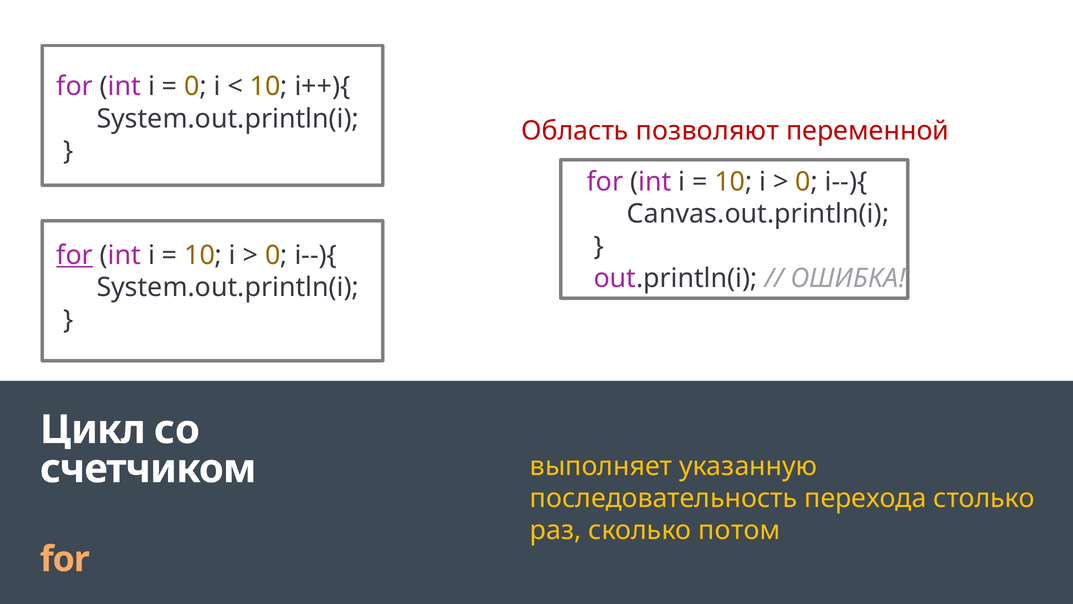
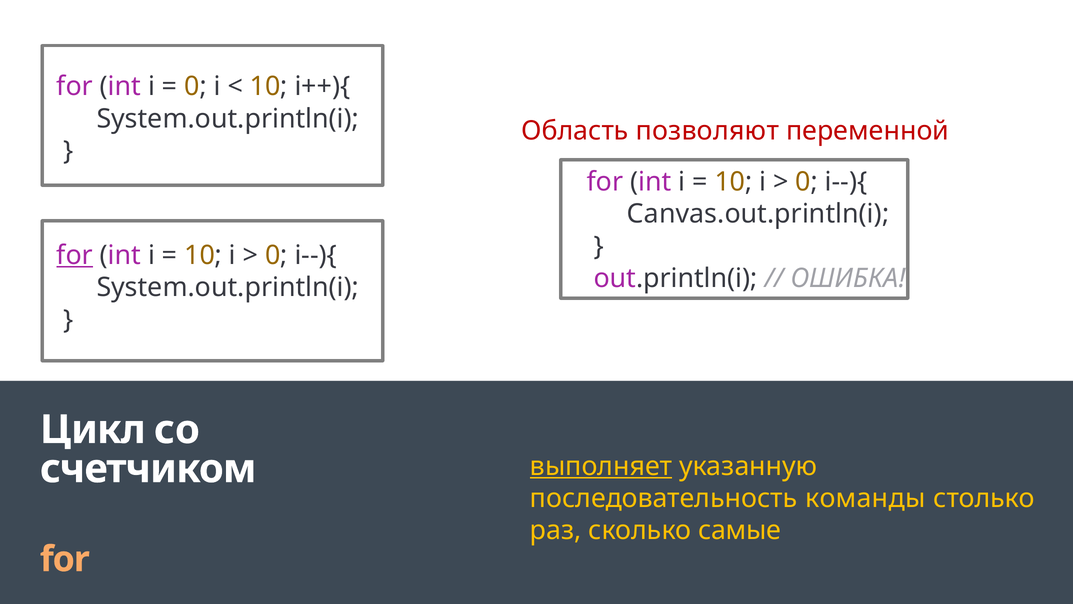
выполняет underline: none -> present
перехода: перехода -> команды
потом: потом -> самые
